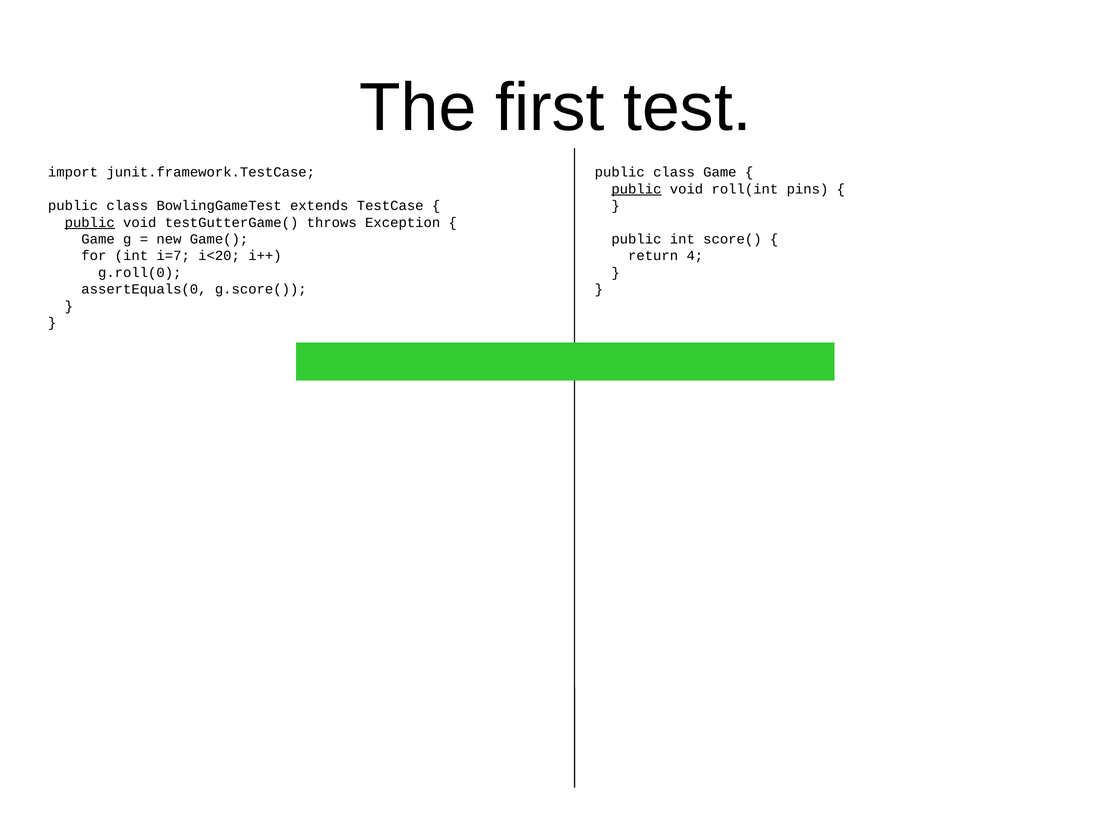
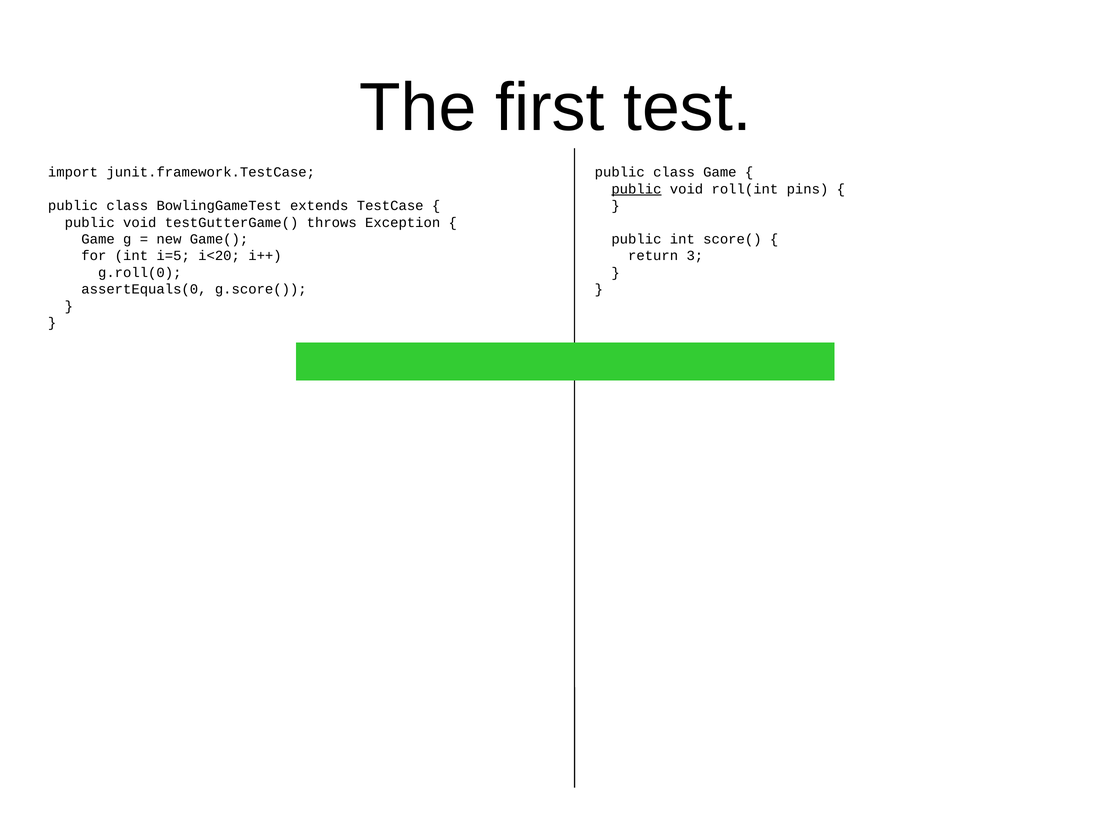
public at (90, 222) underline: present -> none
i=7: i=7 -> i=5
4: 4 -> 3
